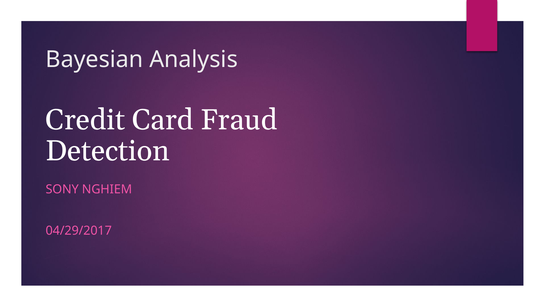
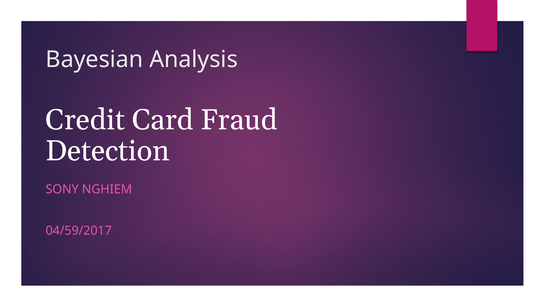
04/29/2017: 04/29/2017 -> 04/59/2017
